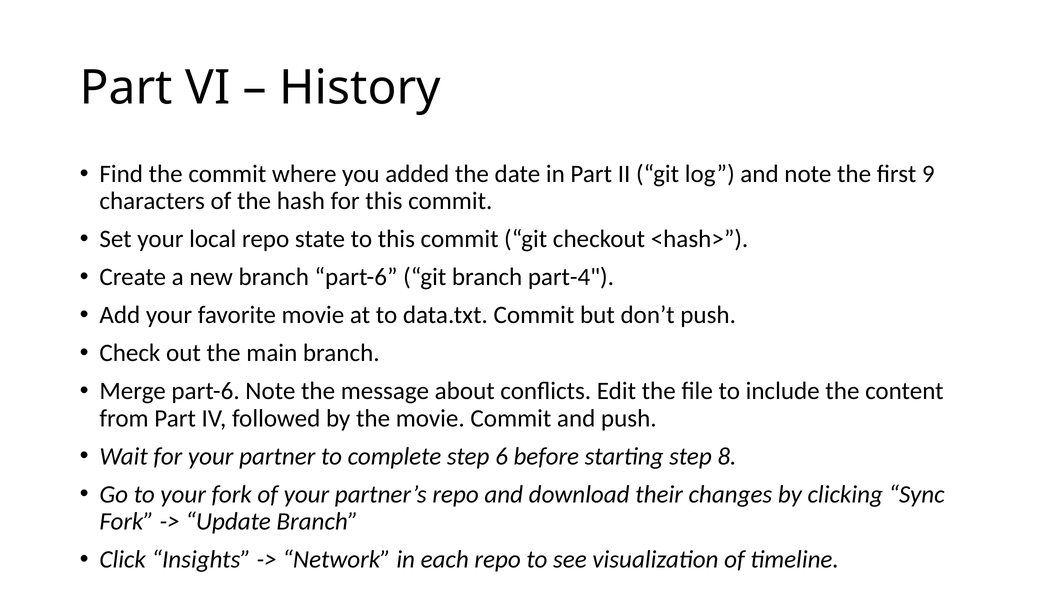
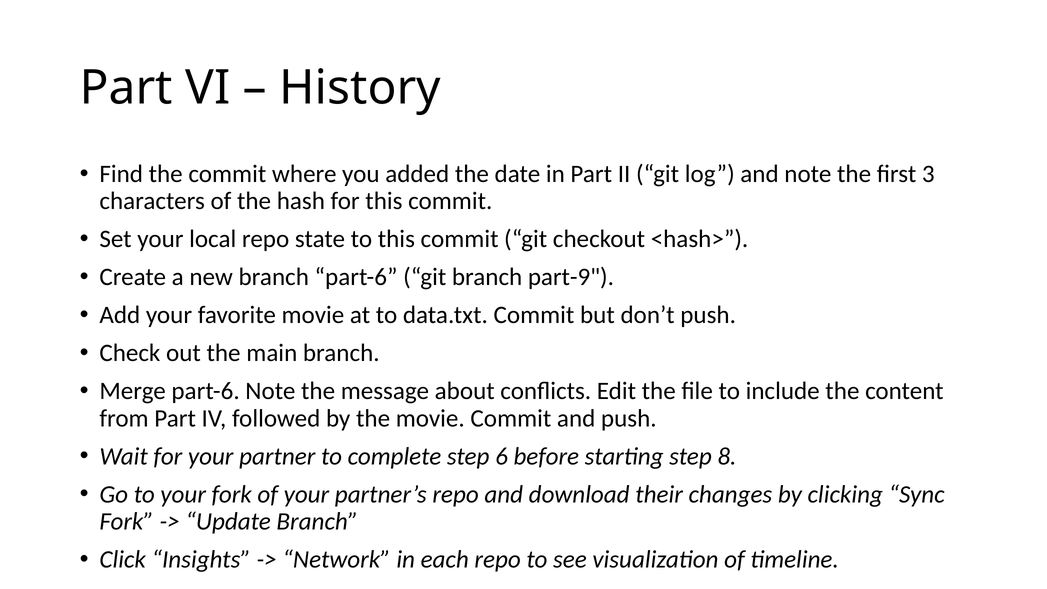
9: 9 -> 3
part-4: part-4 -> part-9
